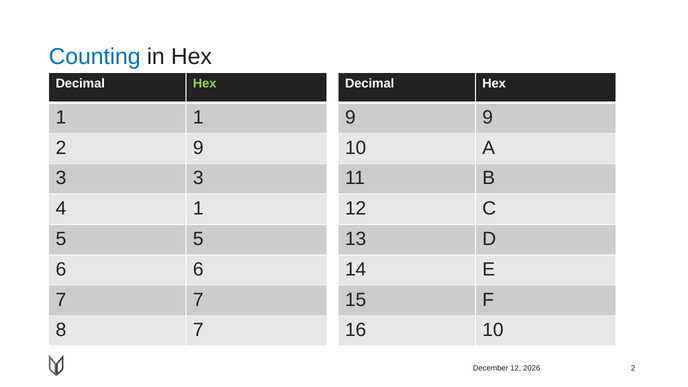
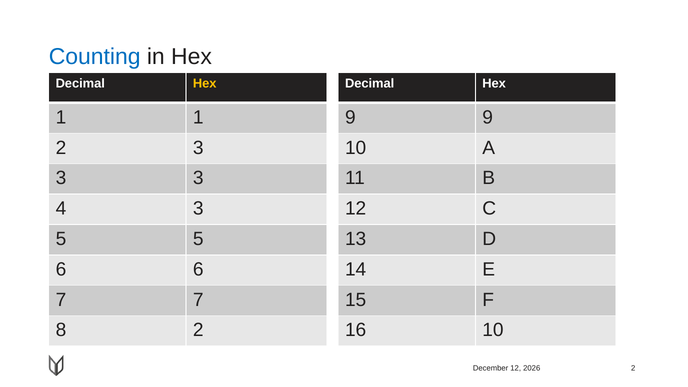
Hex at (205, 83) colour: light green -> yellow
2 9: 9 -> 3
4 1: 1 -> 3
8 7: 7 -> 2
